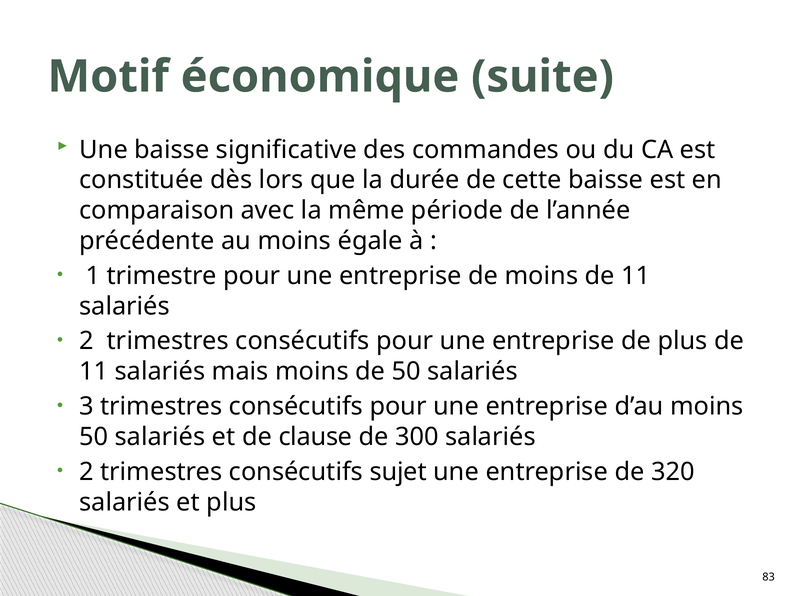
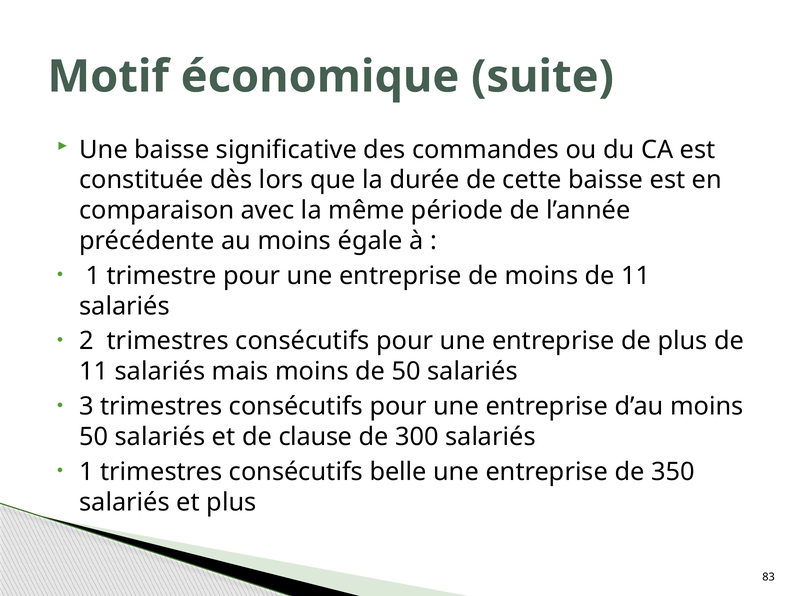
2 at (87, 471): 2 -> 1
sujet: sujet -> belle
320: 320 -> 350
